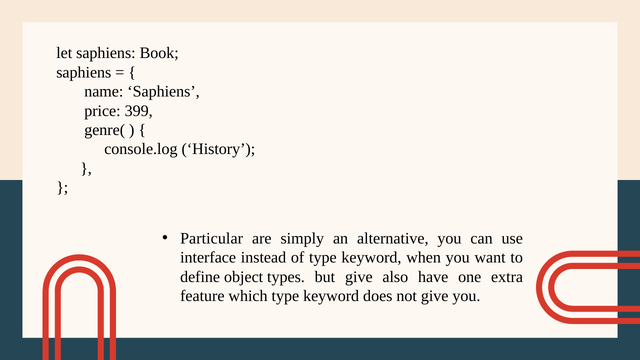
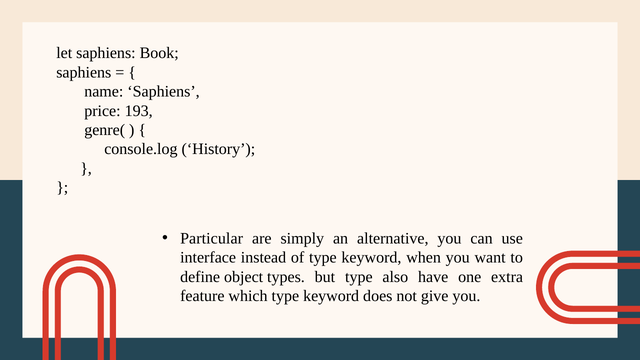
399: 399 -> 193
but give: give -> type
